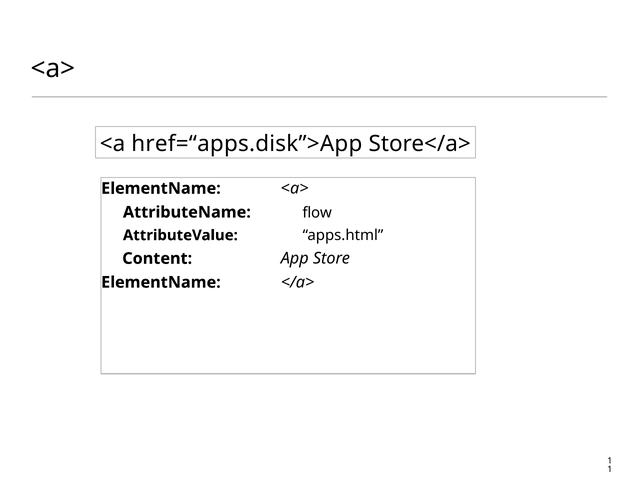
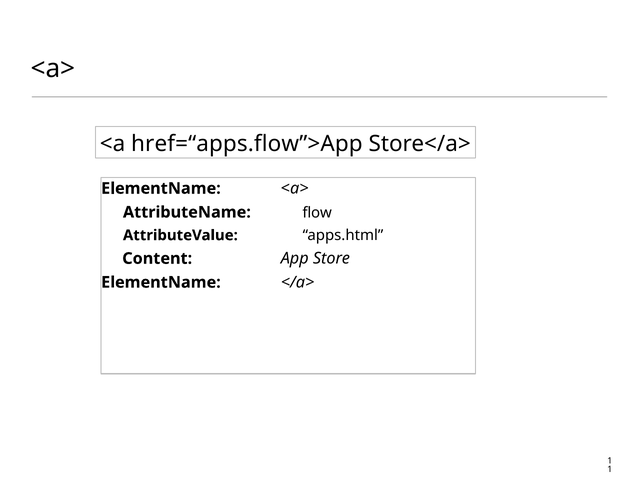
href=“apps.disk”>App: href=“apps.disk”>App -> href=“apps.flow”>App
